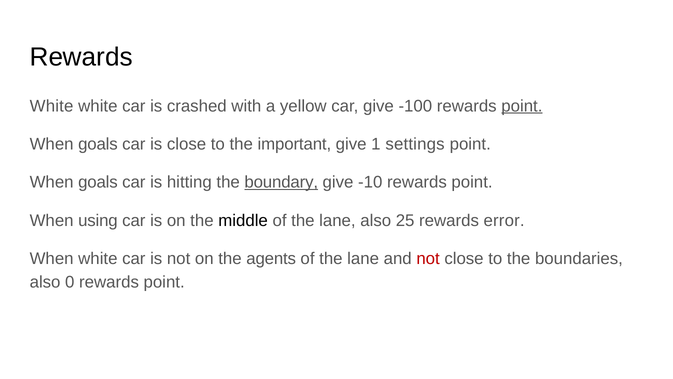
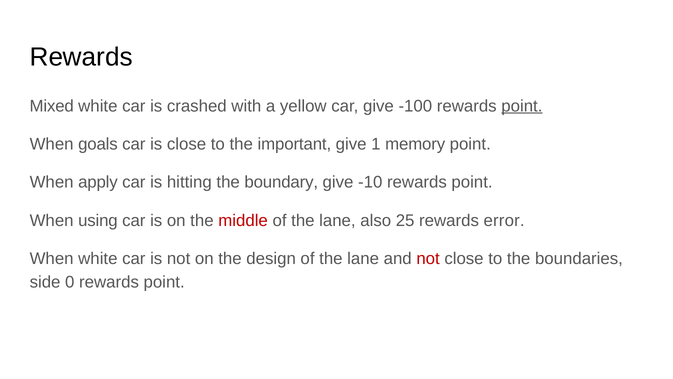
White at (52, 106): White -> Mixed
settings: settings -> memory
goals at (98, 182): goals -> apply
boundary underline: present -> none
middle colour: black -> red
agents: agents -> design
also at (45, 282): also -> side
